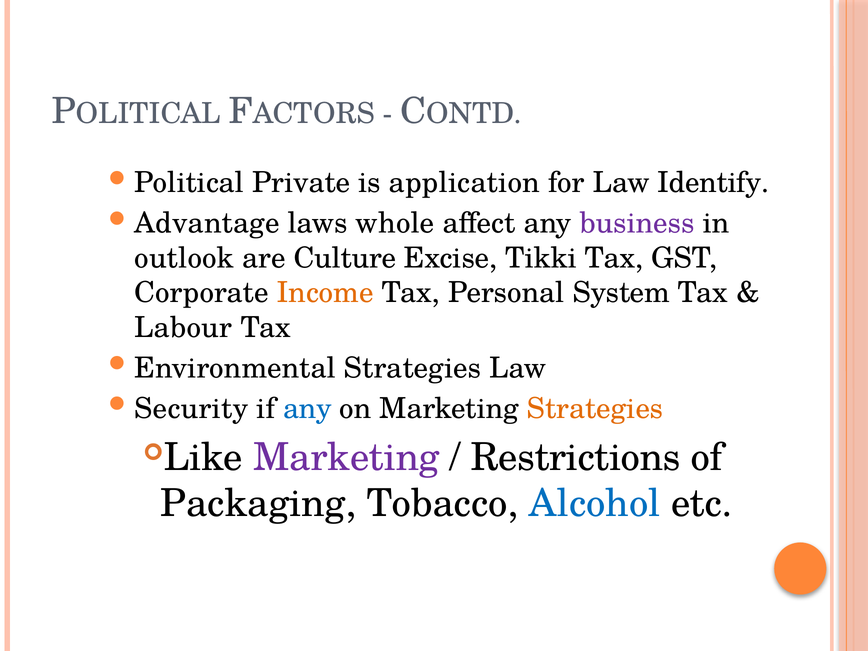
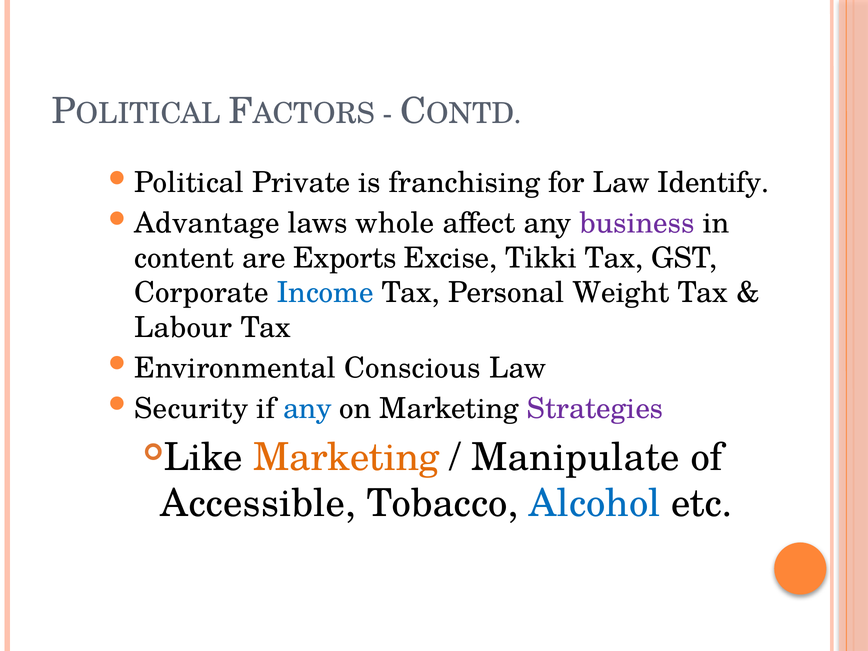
application: application -> franchising
outlook: outlook -> content
Culture: Culture -> Exports
Income colour: orange -> blue
System: System -> Weight
Environmental Strategies: Strategies -> Conscious
Strategies at (595, 408) colour: orange -> purple
Marketing at (346, 457) colour: purple -> orange
Restrictions: Restrictions -> Manipulate
Packaging: Packaging -> Accessible
